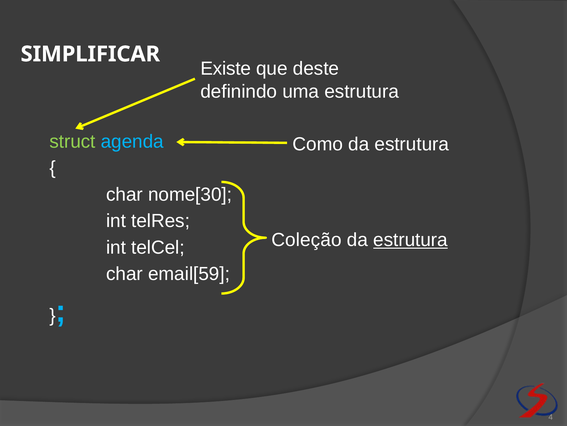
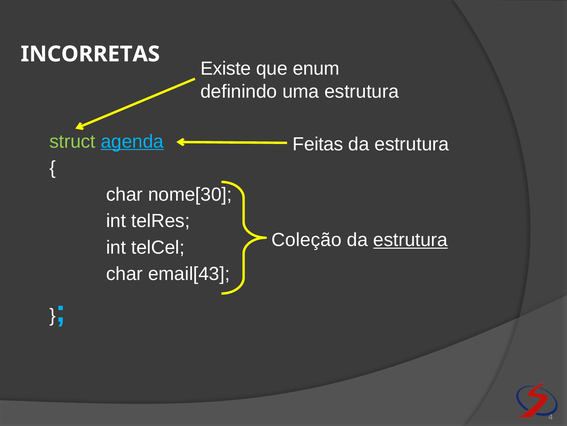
SIMPLIFICAR: SIMPLIFICAR -> INCORRETAS
deste: deste -> enum
agenda underline: none -> present
Como: Como -> Feitas
email[59: email[59 -> email[43
